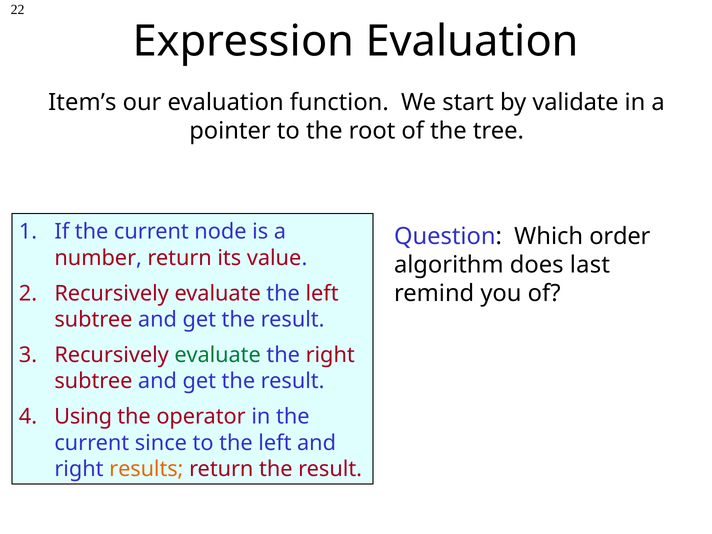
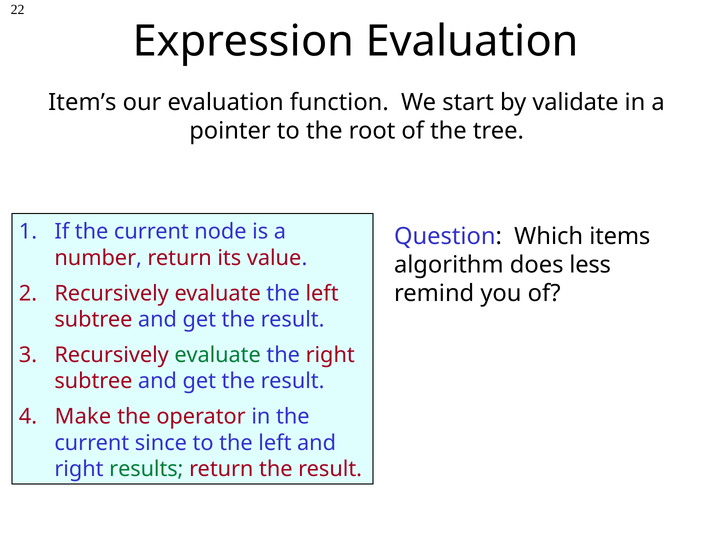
order: order -> items
last: last -> less
Using: Using -> Make
results colour: orange -> green
